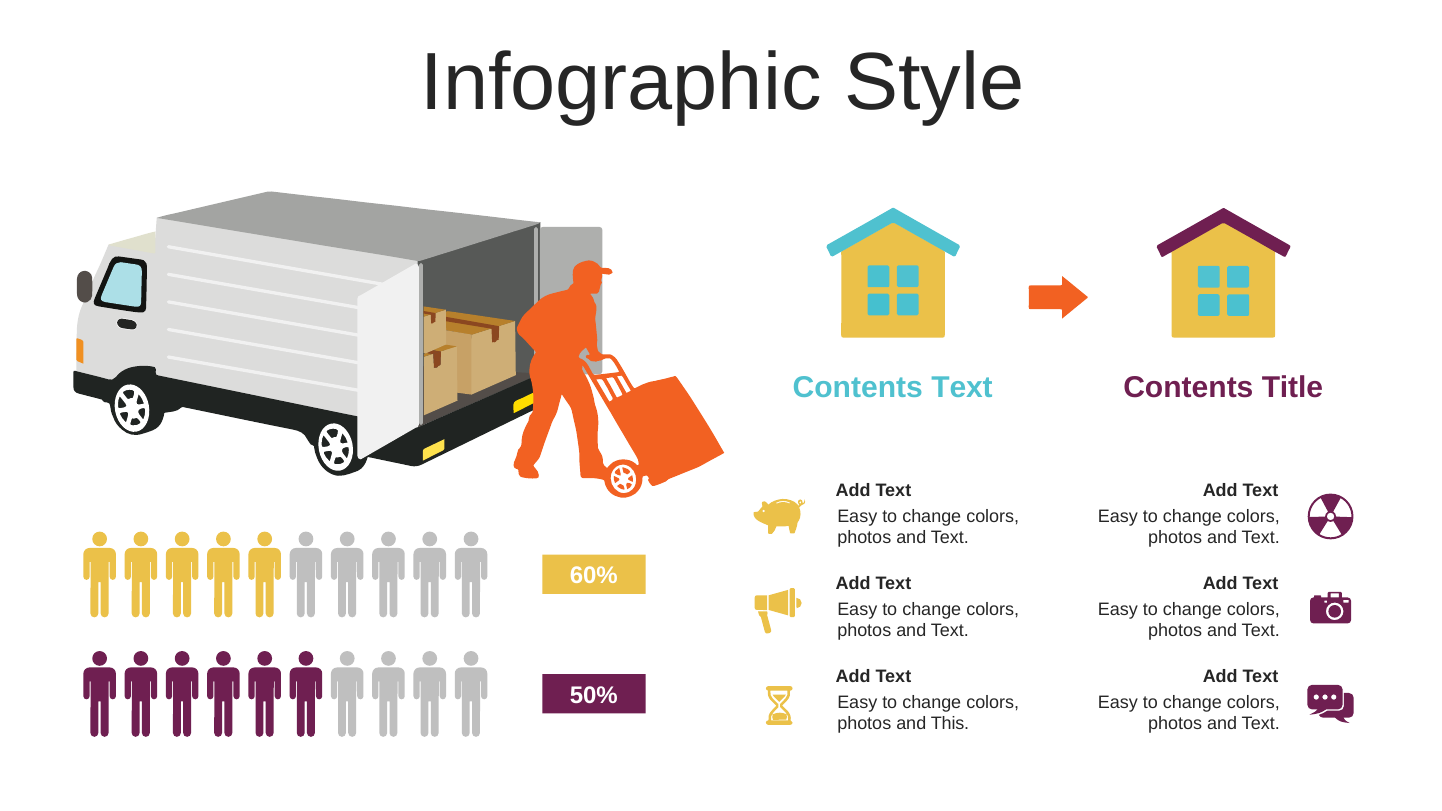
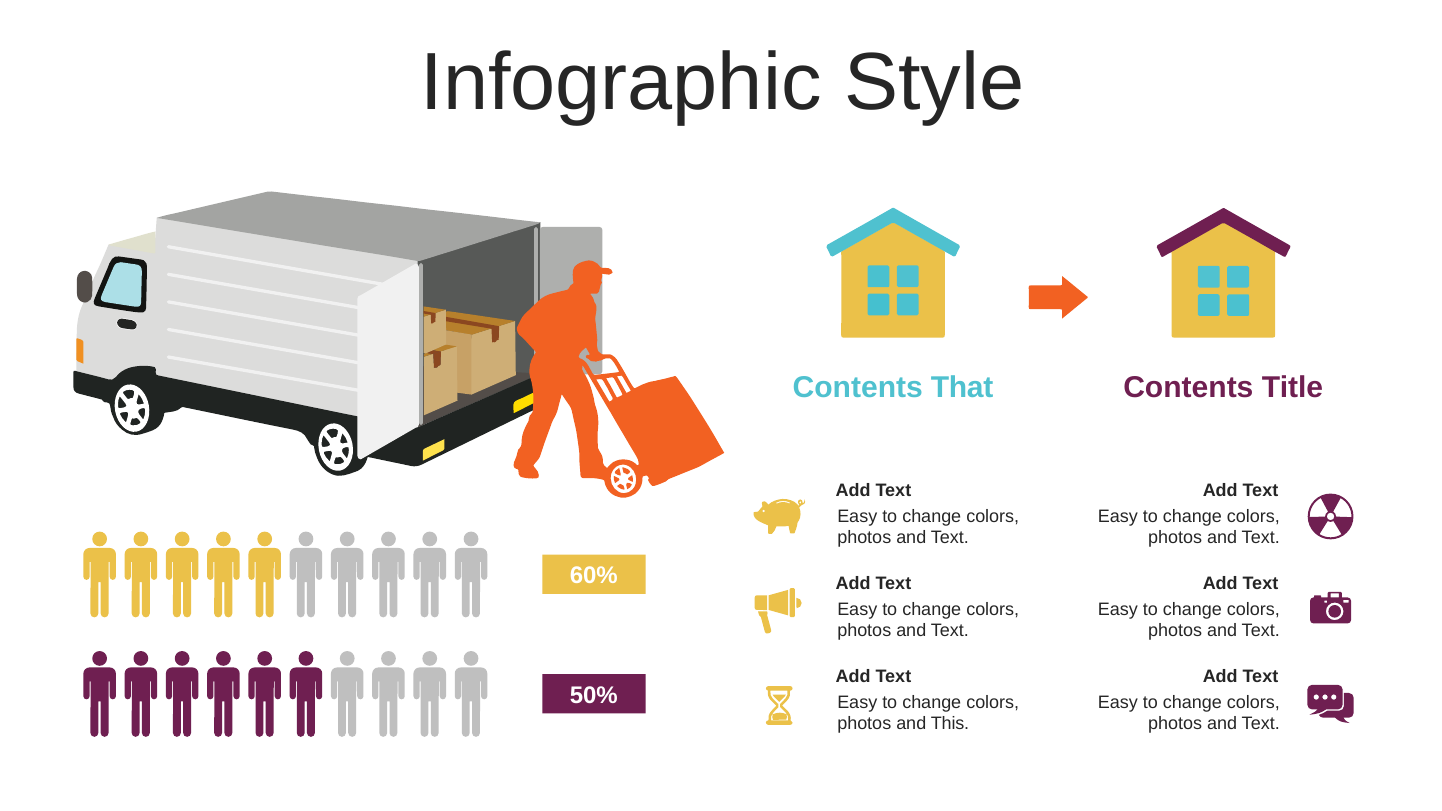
Contents Text: Text -> That
